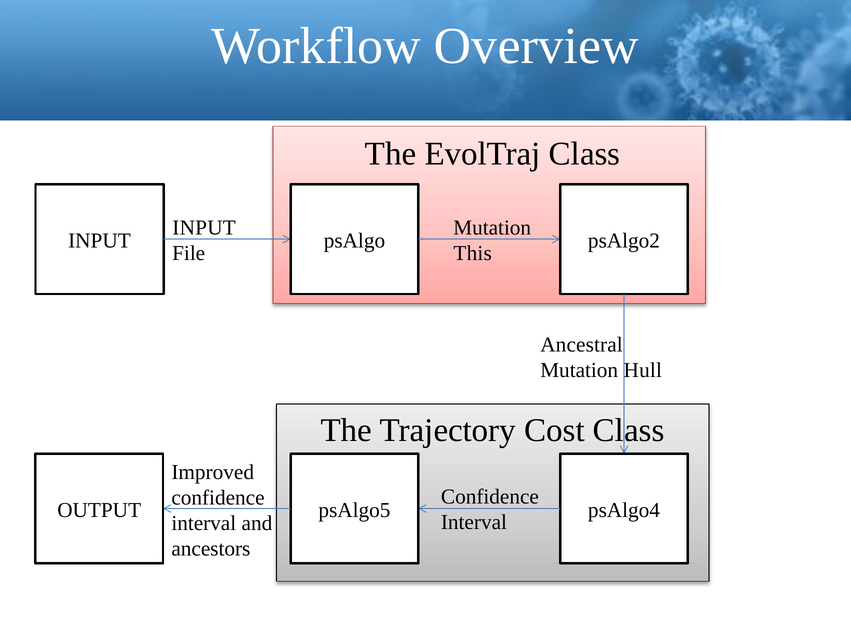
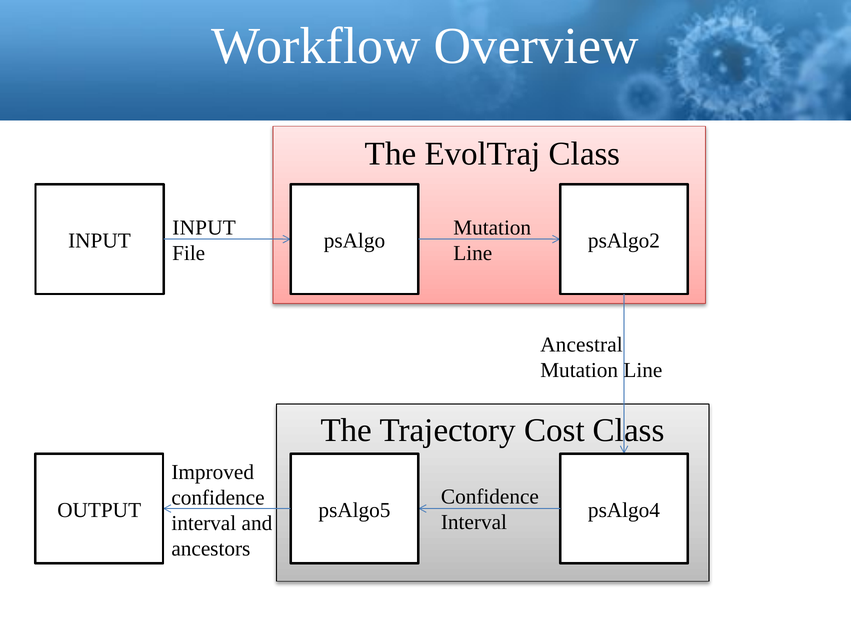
This at (473, 253): This -> Line
Hull at (643, 370): Hull -> Line
